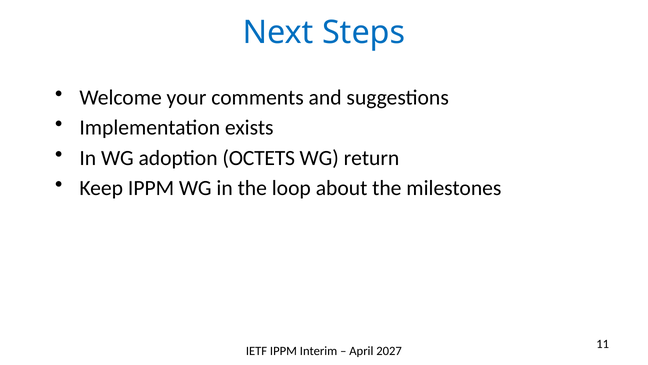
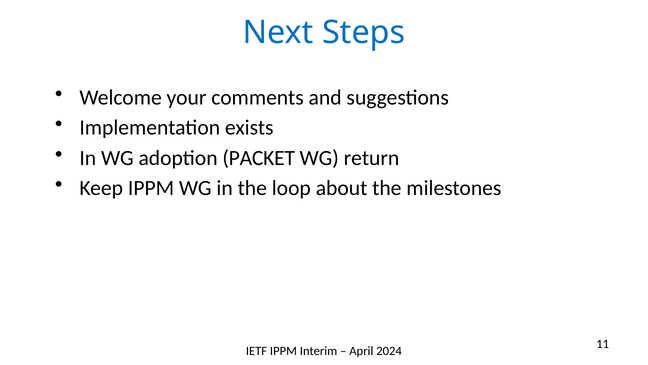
OCTETS: OCTETS -> PACKET
2027: 2027 -> 2024
